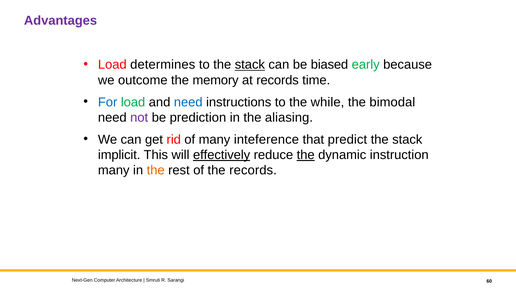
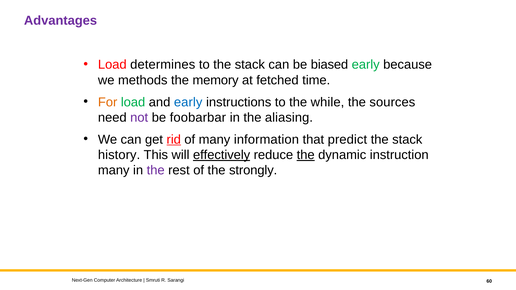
stack at (250, 65) underline: present -> none
outcome: outcome -> methods
at records: records -> fetched
For colour: blue -> orange
and need: need -> early
bimodal: bimodal -> sources
prediction: prediction -> foobarbar
rid underline: none -> present
inteference: inteference -> information
implicit: implicit -> history
the at (156, 171) colour: orange -> purple
the records: records -> strongly
